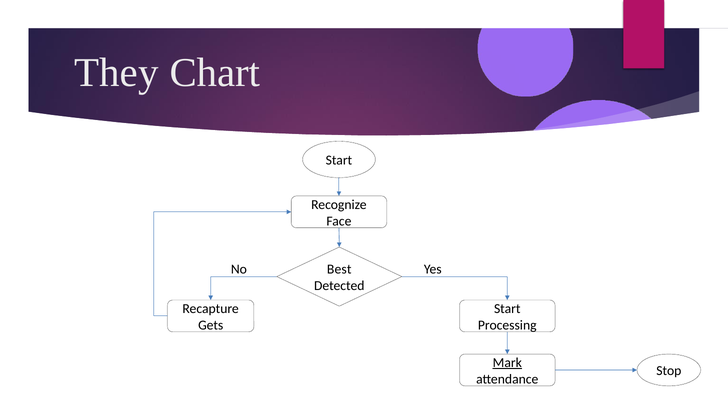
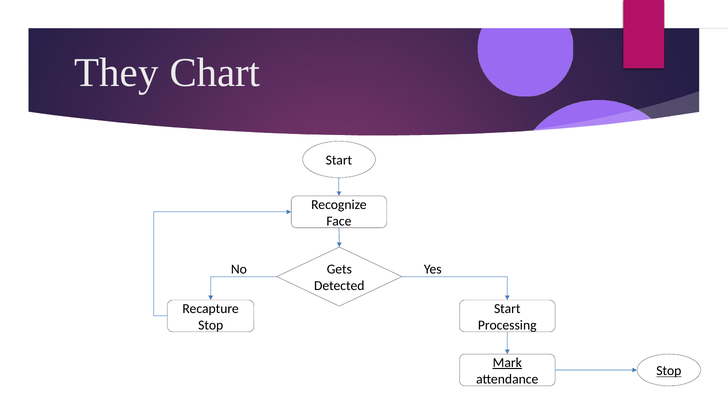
Best: Best -> Gets
Gets at (211, 325): Gets -> Stop
Stop at (669, 370) underline: none -> present
